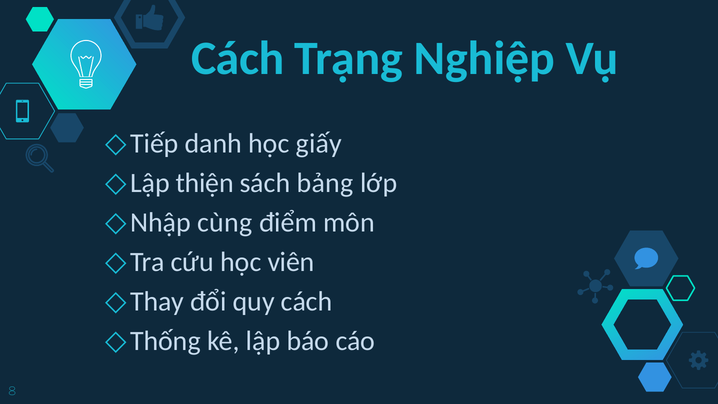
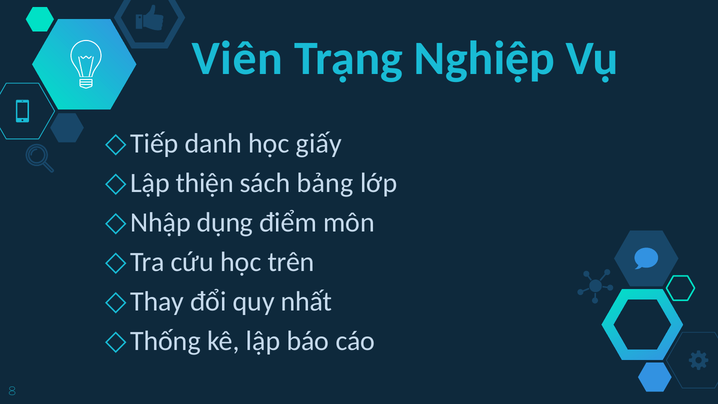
Cách at (238, 58): Cách -> Viên
cùng: cùng -> dụng
viên: viên -> trên
quy cách: cách -> nhất
